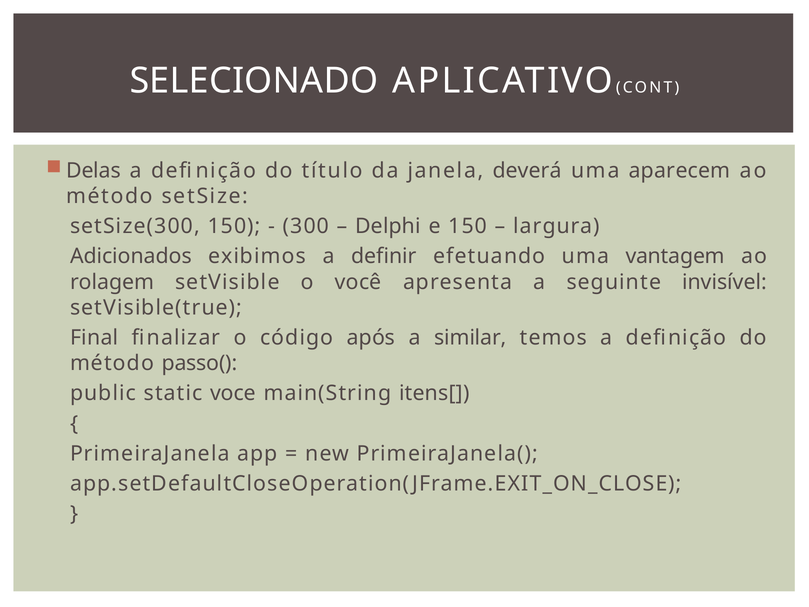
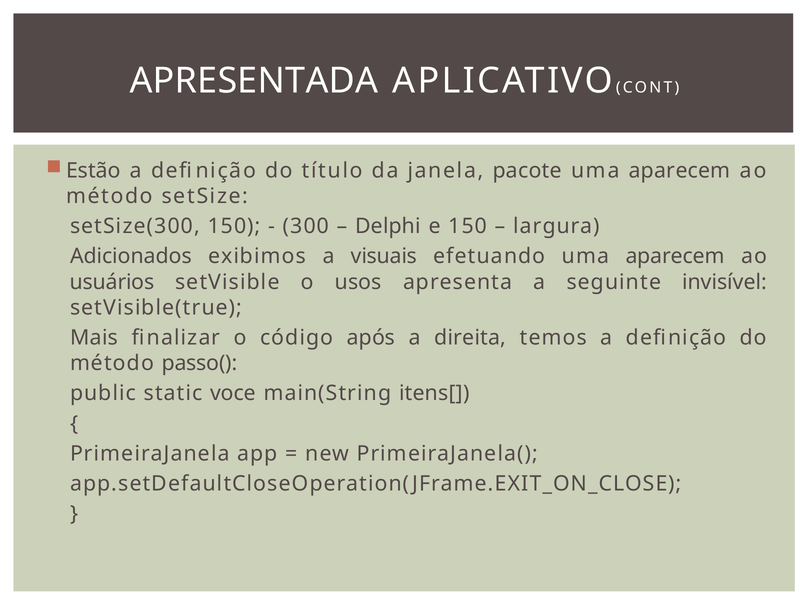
SELECIONADO: SELECIONADO -> APRESENTADA
Delas: Delas -> Estão
deverá: deverá -> pacote
definir: definir -> visuais
efetuando uma vantagem: vantagem -> aparecem
rolagem: rolagem -> usuários
você: você -> usos
Final: Final -> Mais
similar: similar -> direita
